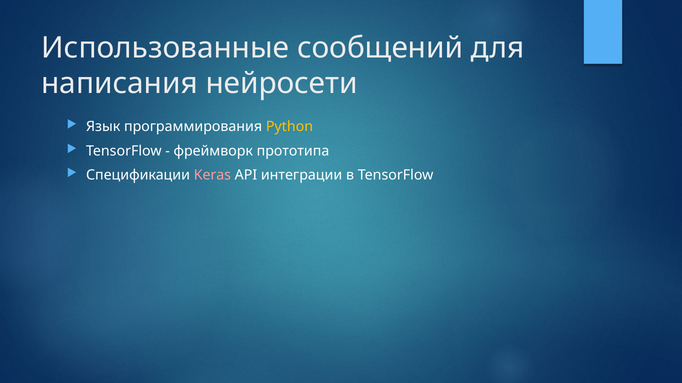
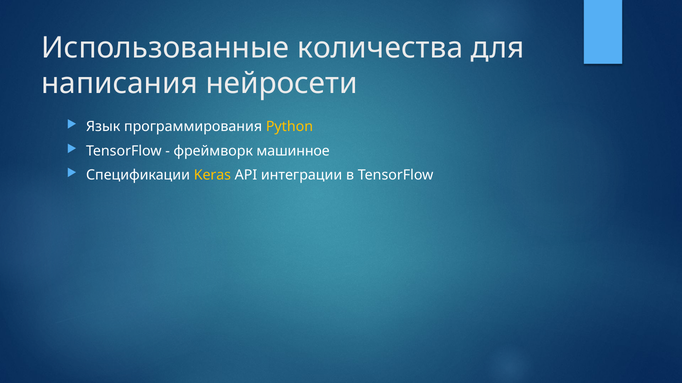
сообщений: сообщений -> количества
прототипа: прототипа -> машинное
Keras colour: pink -> yellow
